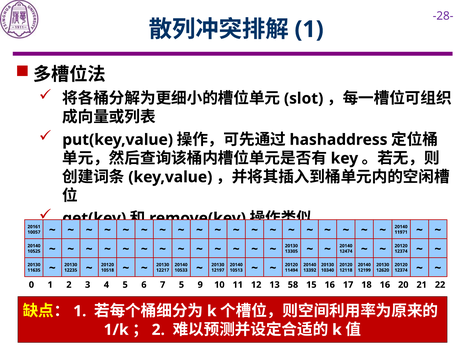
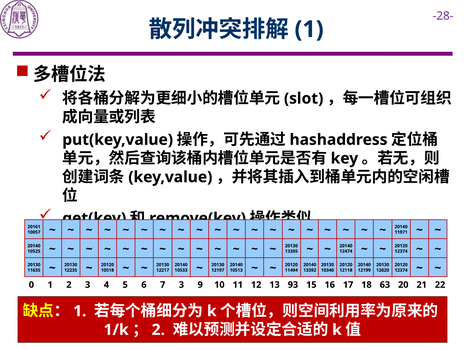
7 5: 5 -> 3
58: 58 -> 93
18 16: 16 -> 63
